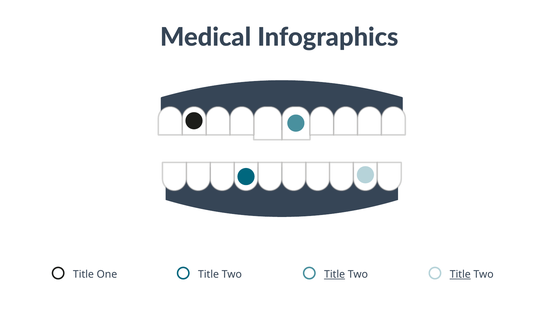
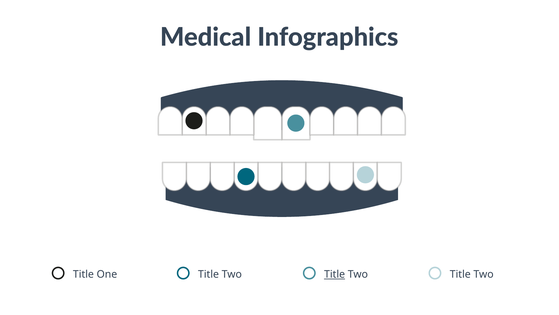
Title at (460, 274) underline: present -> none
